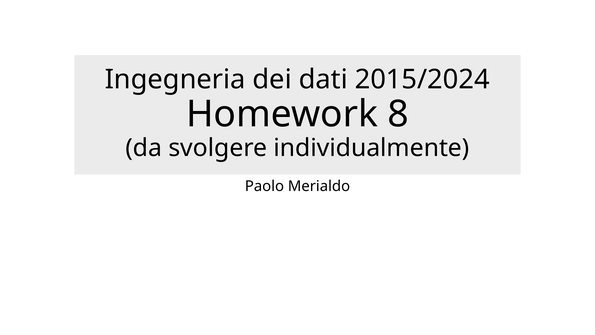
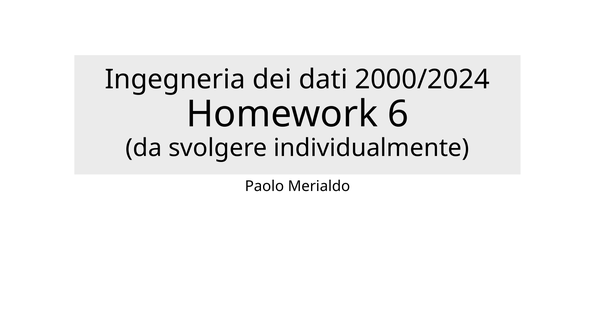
2015/2024: 2015/2024 -> 2000/2024
8: 8 -> 6
